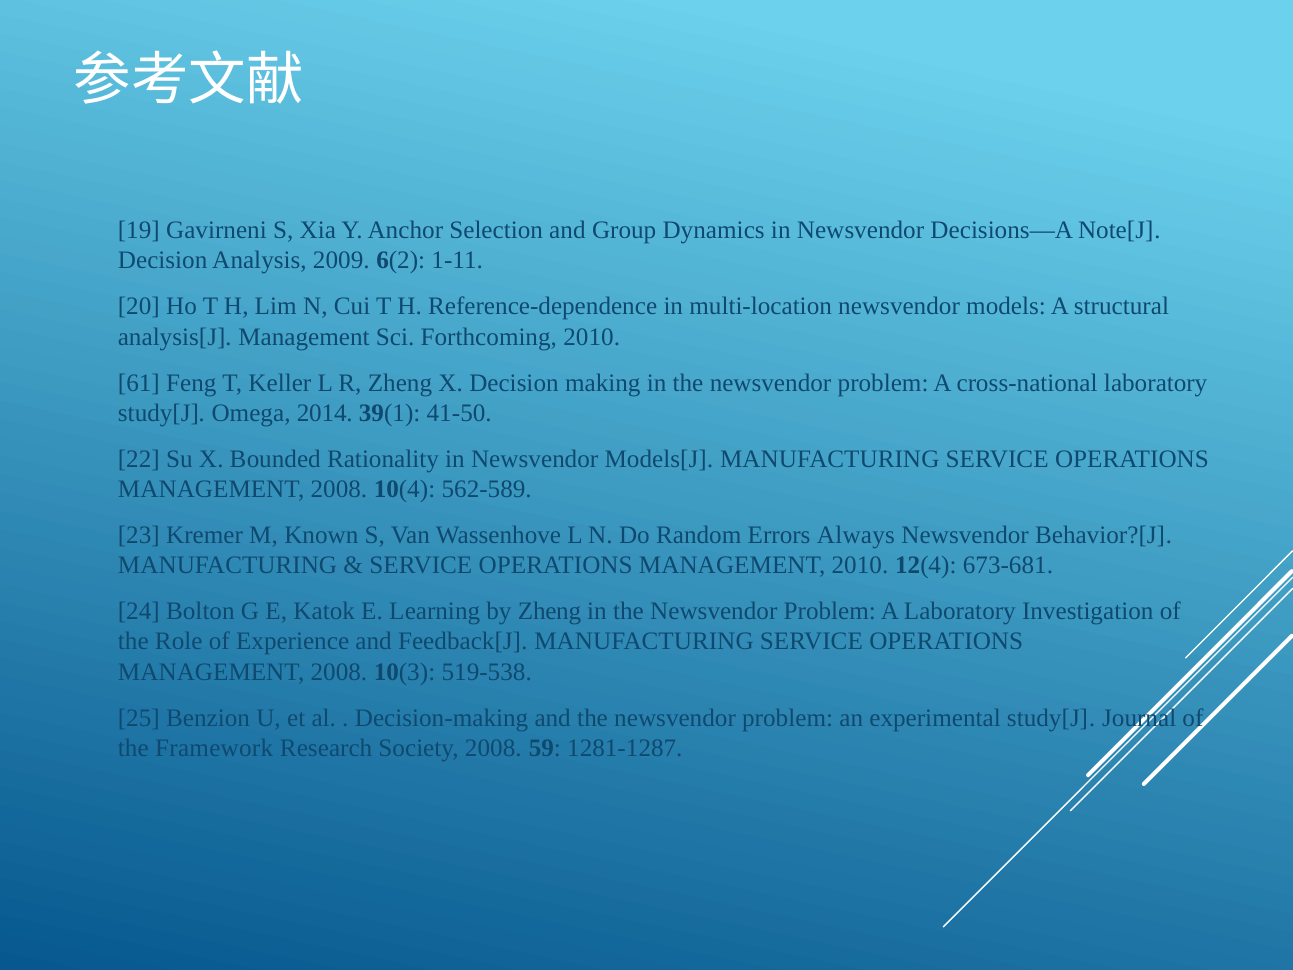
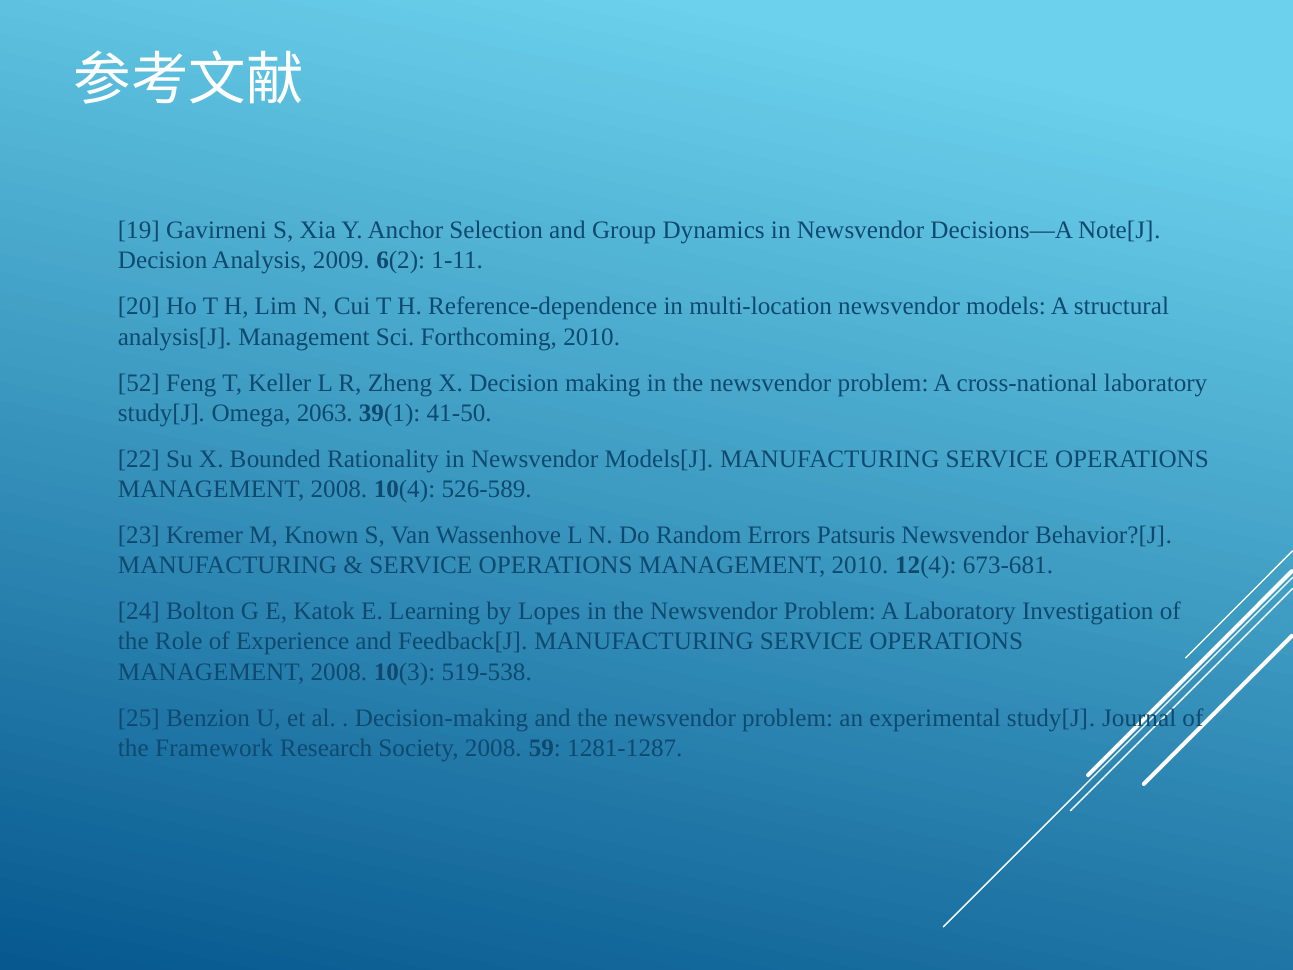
61: 61 -> 52
2014: 2014 -> 2063
562-589: 562-589 -> 526-589
Always: Always -> Patsuris
by Zheng: Zheng -> Lopes
